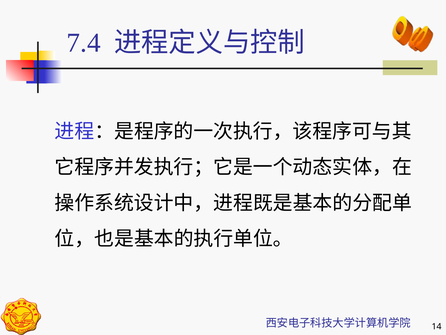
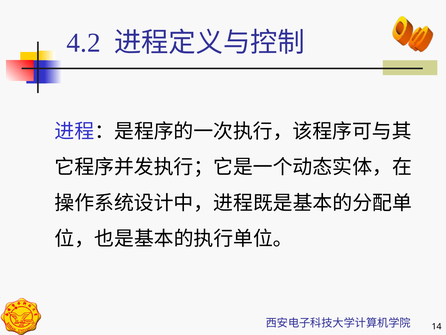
7.4: 7.4 -> 4.2
